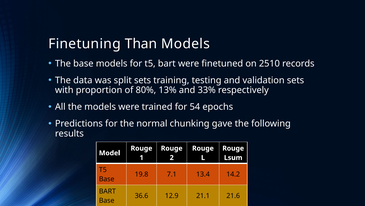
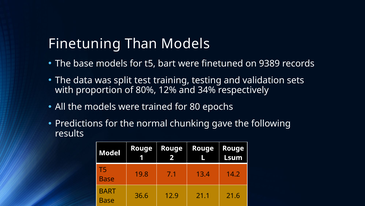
2510: 2510 -> 9389
split sets: sets -> test
13%: 13% -> 12%
33%: 33% -> 34%
54: 54 -> 80
